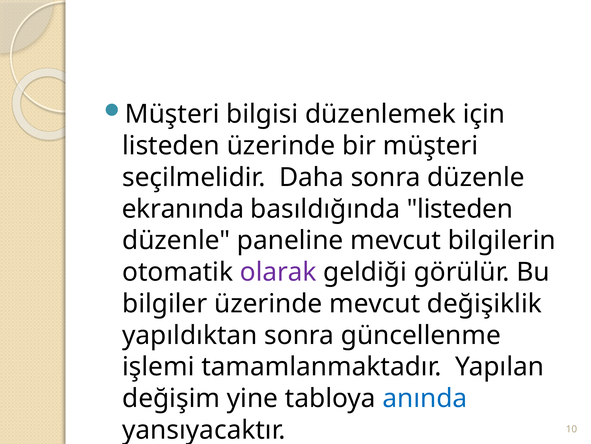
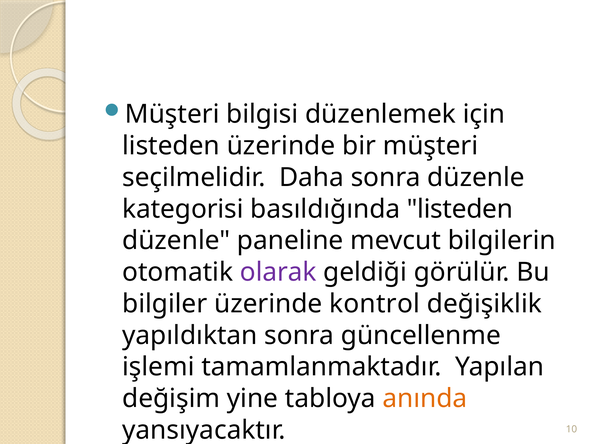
ekranında: ekranında -> kategorisi
üzerinde mevcut: mevcut -> kontrol
anında colour: blue -> orange
